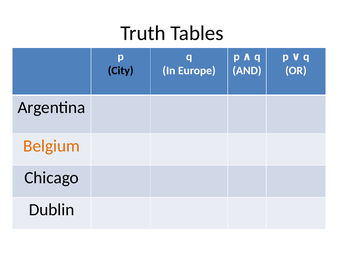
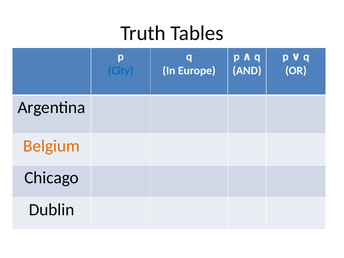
City colour: black -> blue
